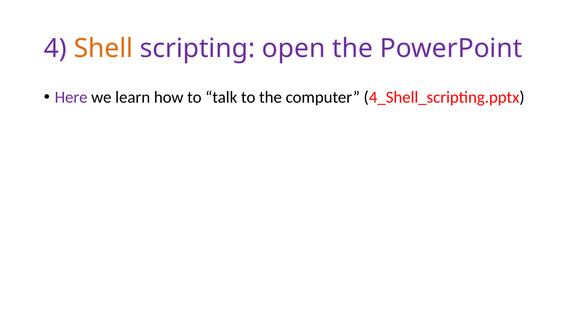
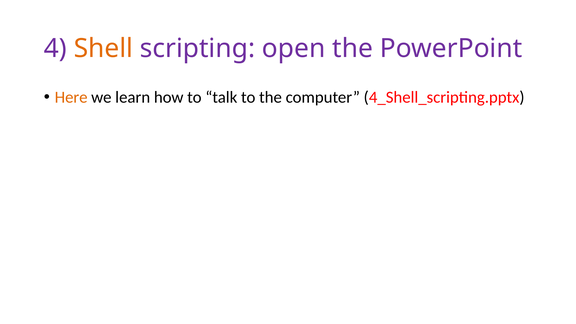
Here colour: purple -> orange
